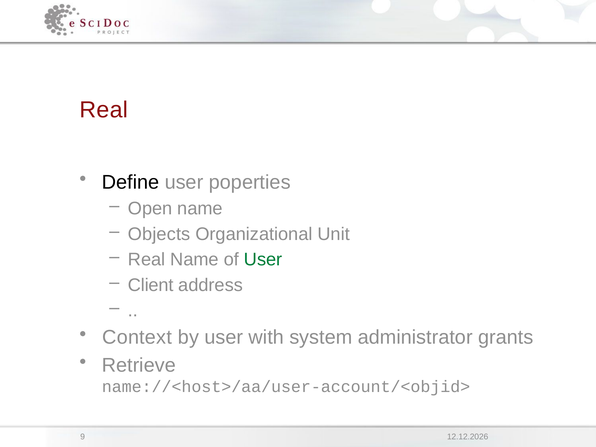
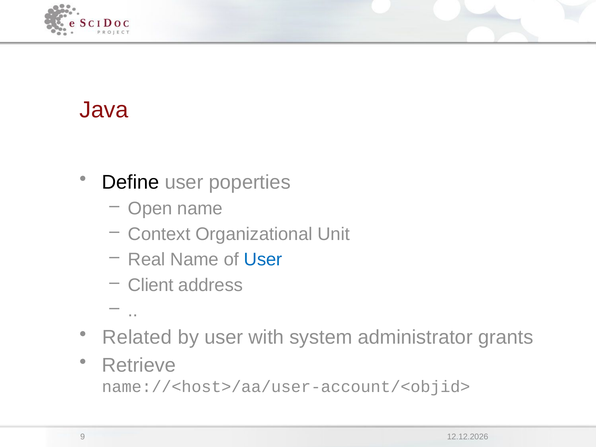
Real at (104, 110): Real -> Java
Objects: Objects -> Context
User at (263, 260) colour: green -> blue
Context: Context -> Related
